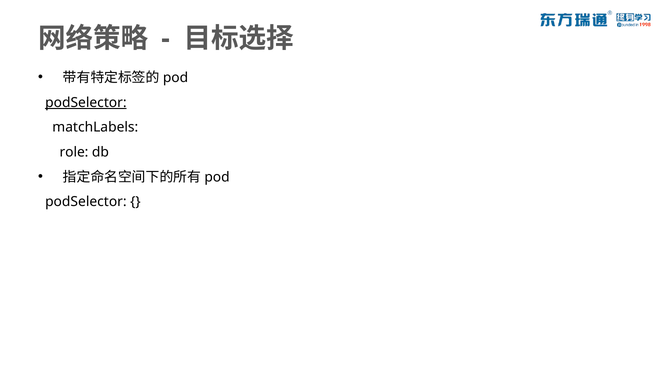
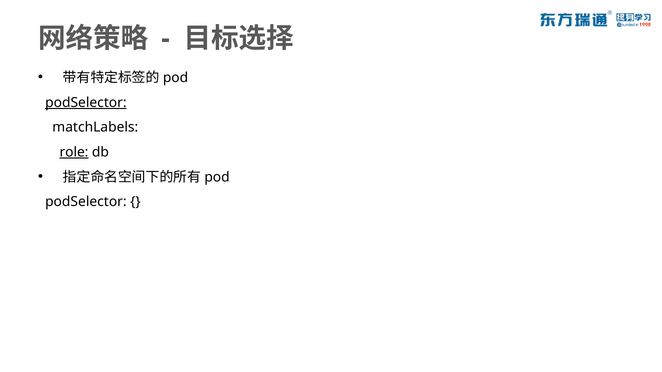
role underline: none -> present
